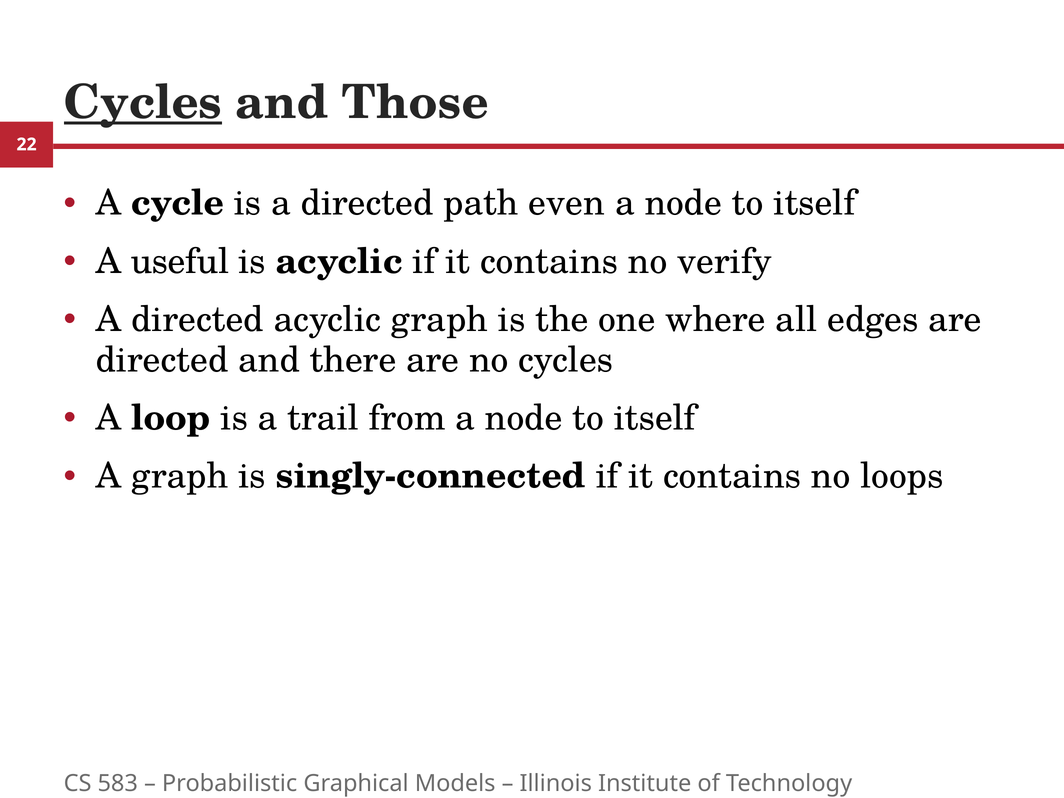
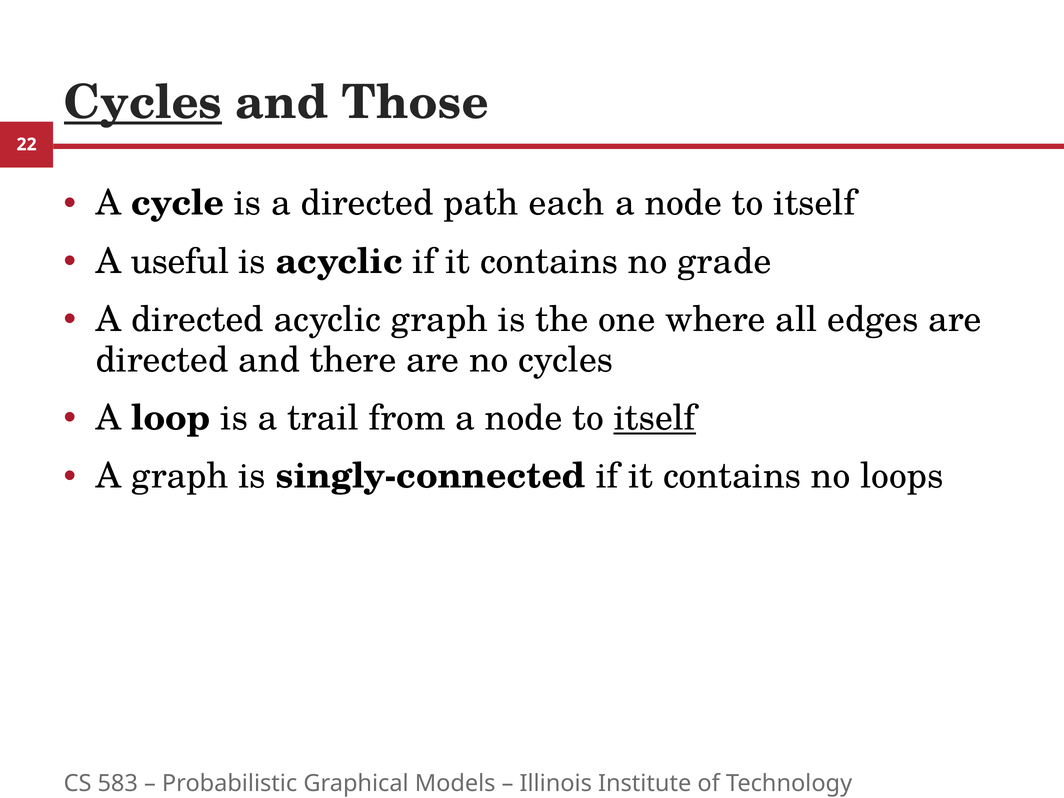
even: even -> each
verify: verify -> grade
itself at (655, 418) underline: none -> present
